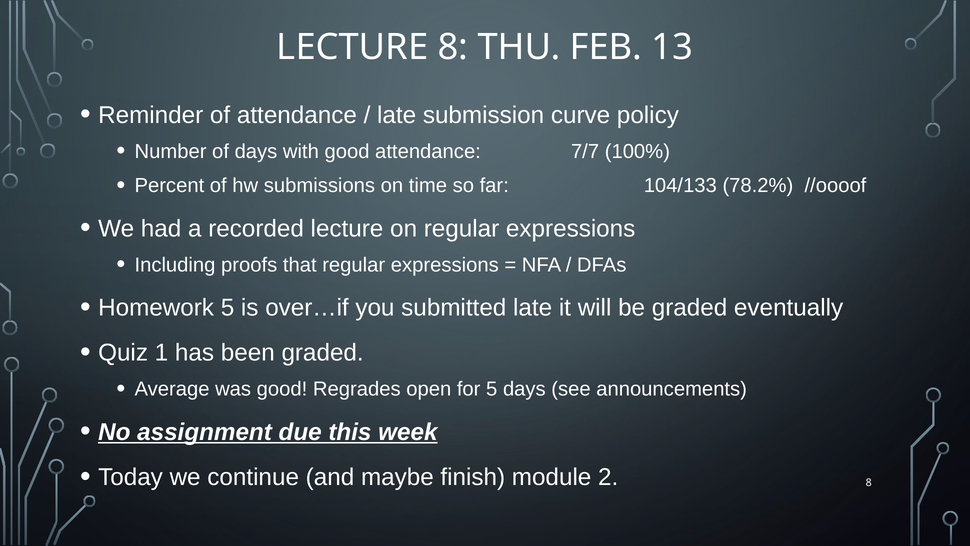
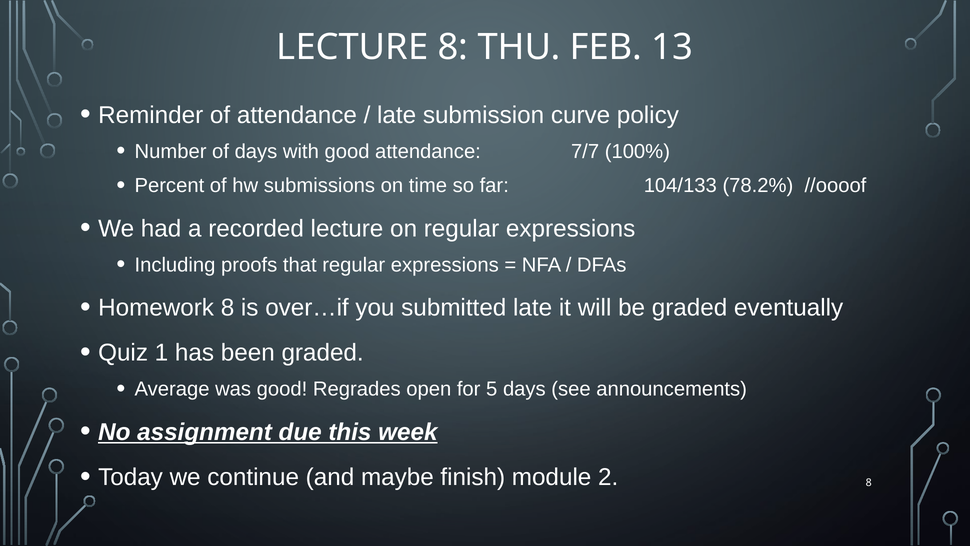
Homework 5: 5 -> 8
